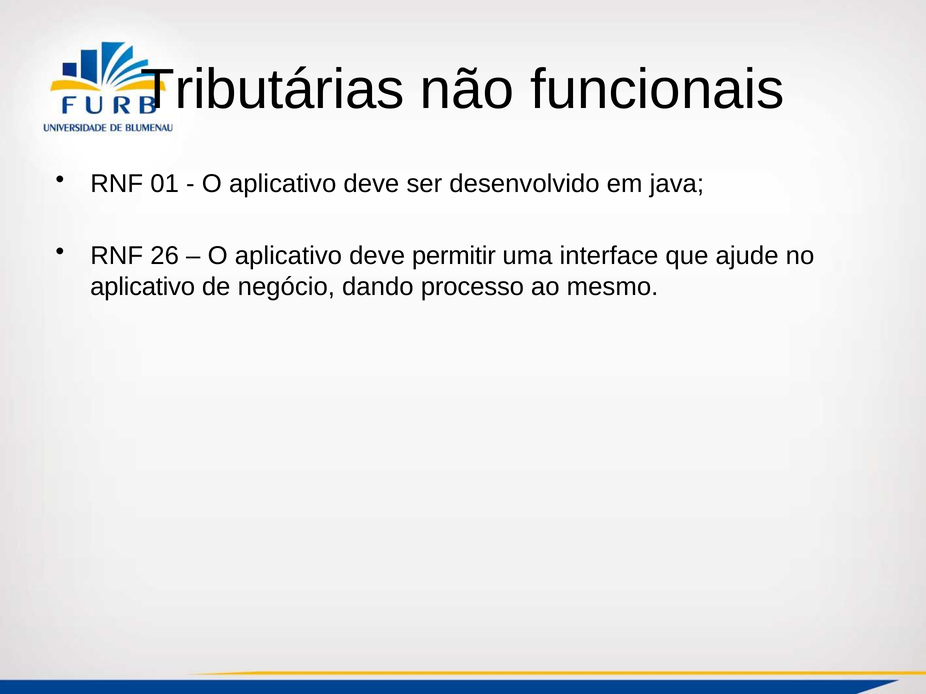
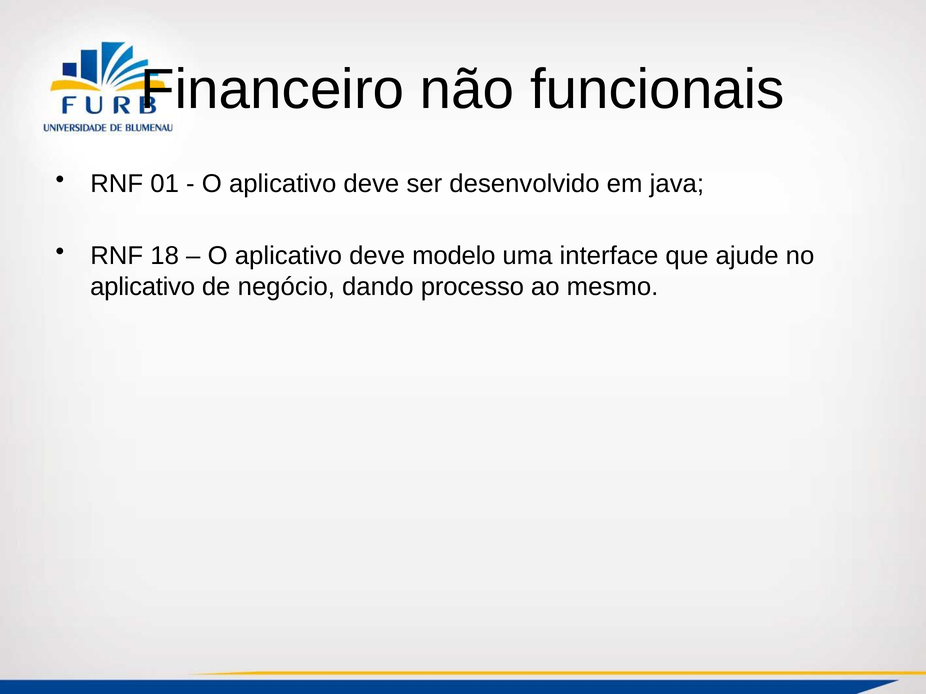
Tributárias: Tributárias -> Financeiro
26: 26 -> 18
permitir: permitir -> modelo
